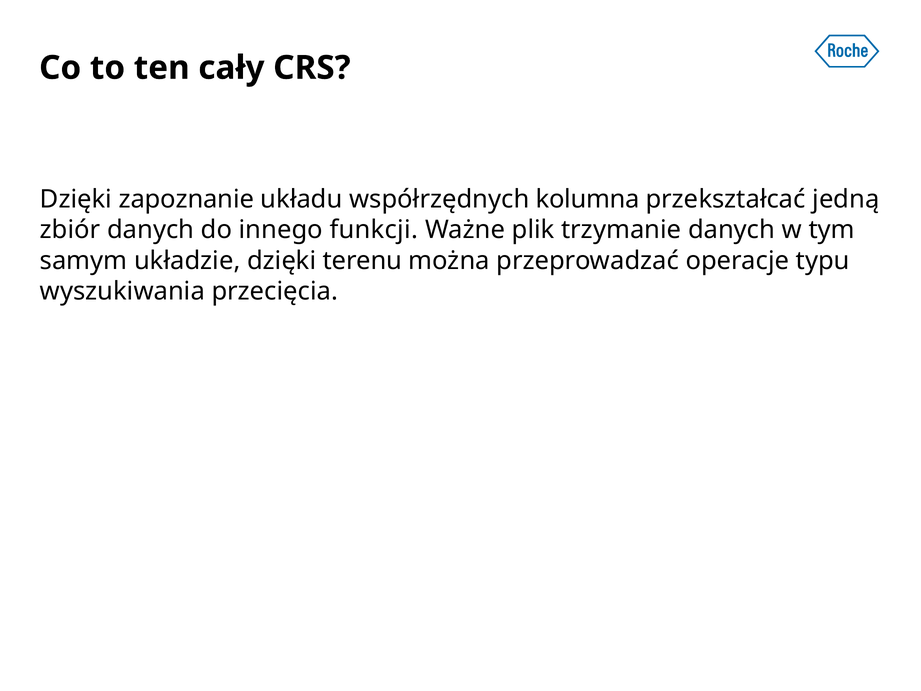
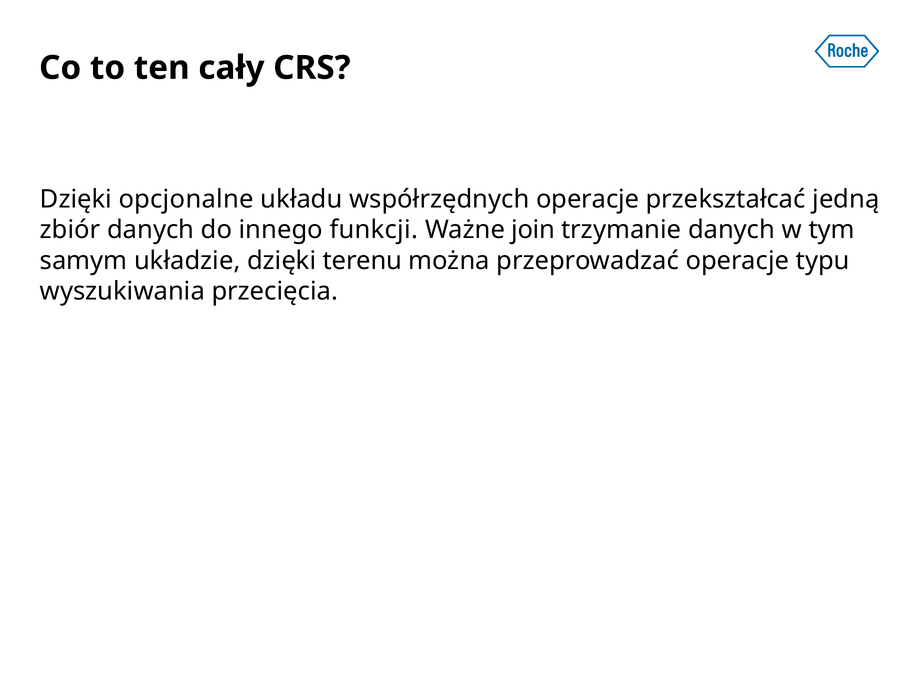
zapoznanie: zapoznanie -> opcjonalne
współrzędnych kolumna: kolumna -> operacje
plik: plik -> join
